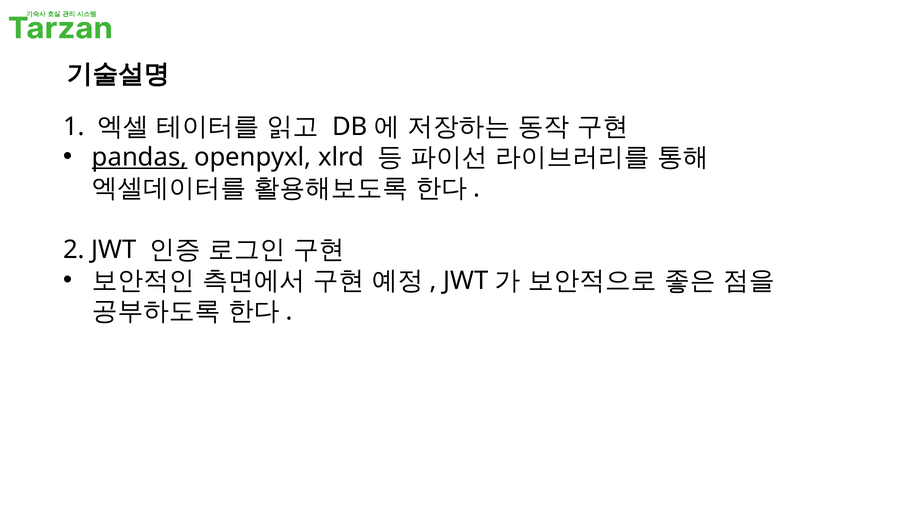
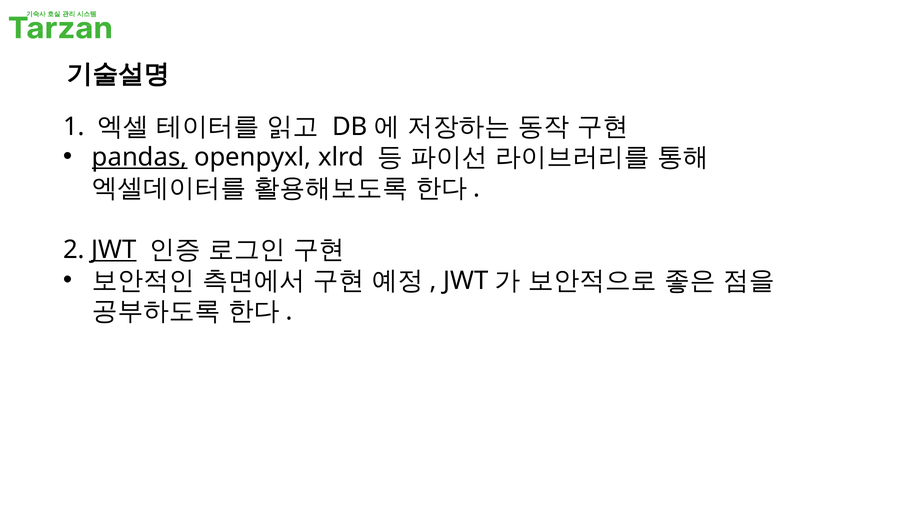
JWT underline: none -> present
